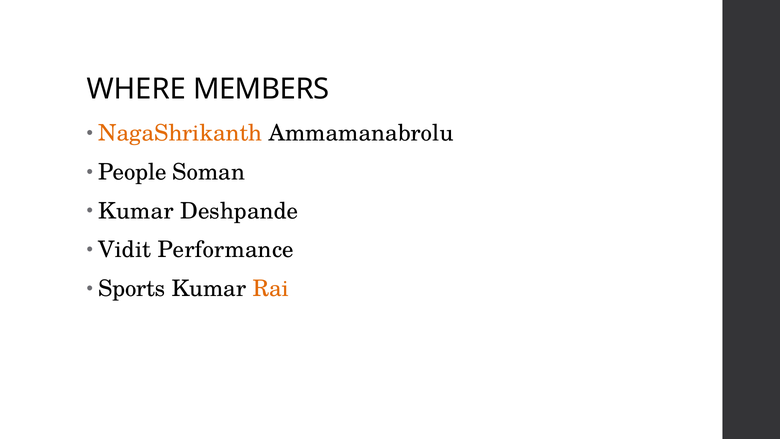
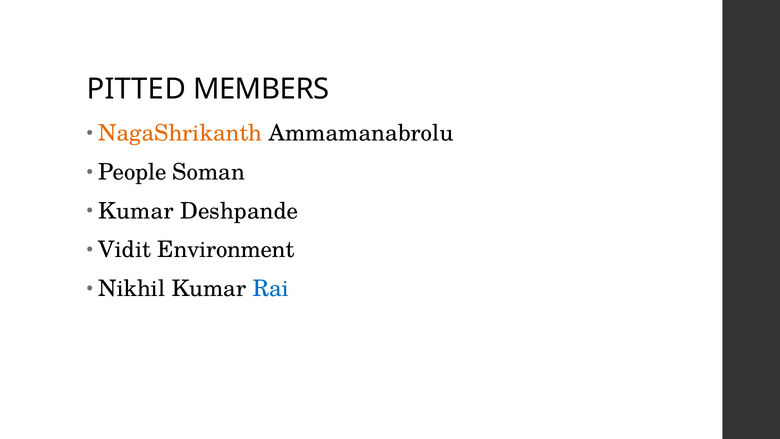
WHERE: WHERE -> PITTED
Performance: Performance -> Environment
Sports: Sports -> Nikhil
Rai colour: orange -> blue
